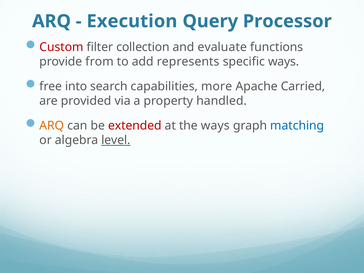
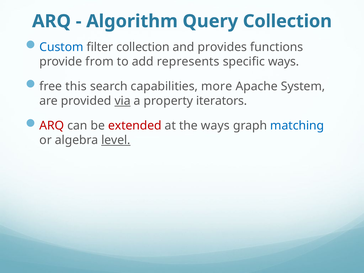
Execution: Execution -> Algorithm
Query Processor: Processor -> Collection
Custom colour: red -> blue
evaluate: evaluate -> provides
into: into -> this
Carried: Carried -> System
via underline: none -> present
handled: handled -> iterators
ARQ at (52, 126) colour: orange -> red
